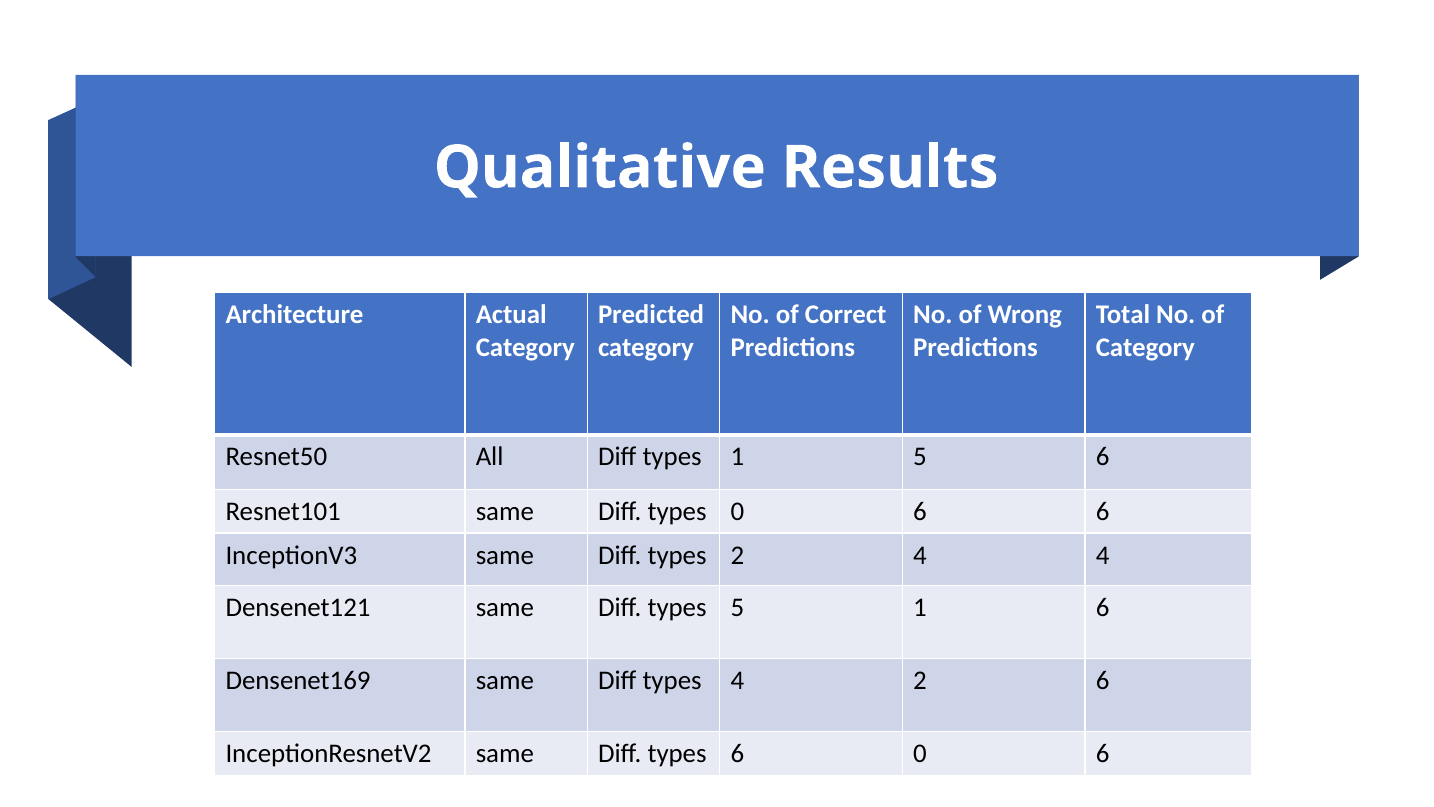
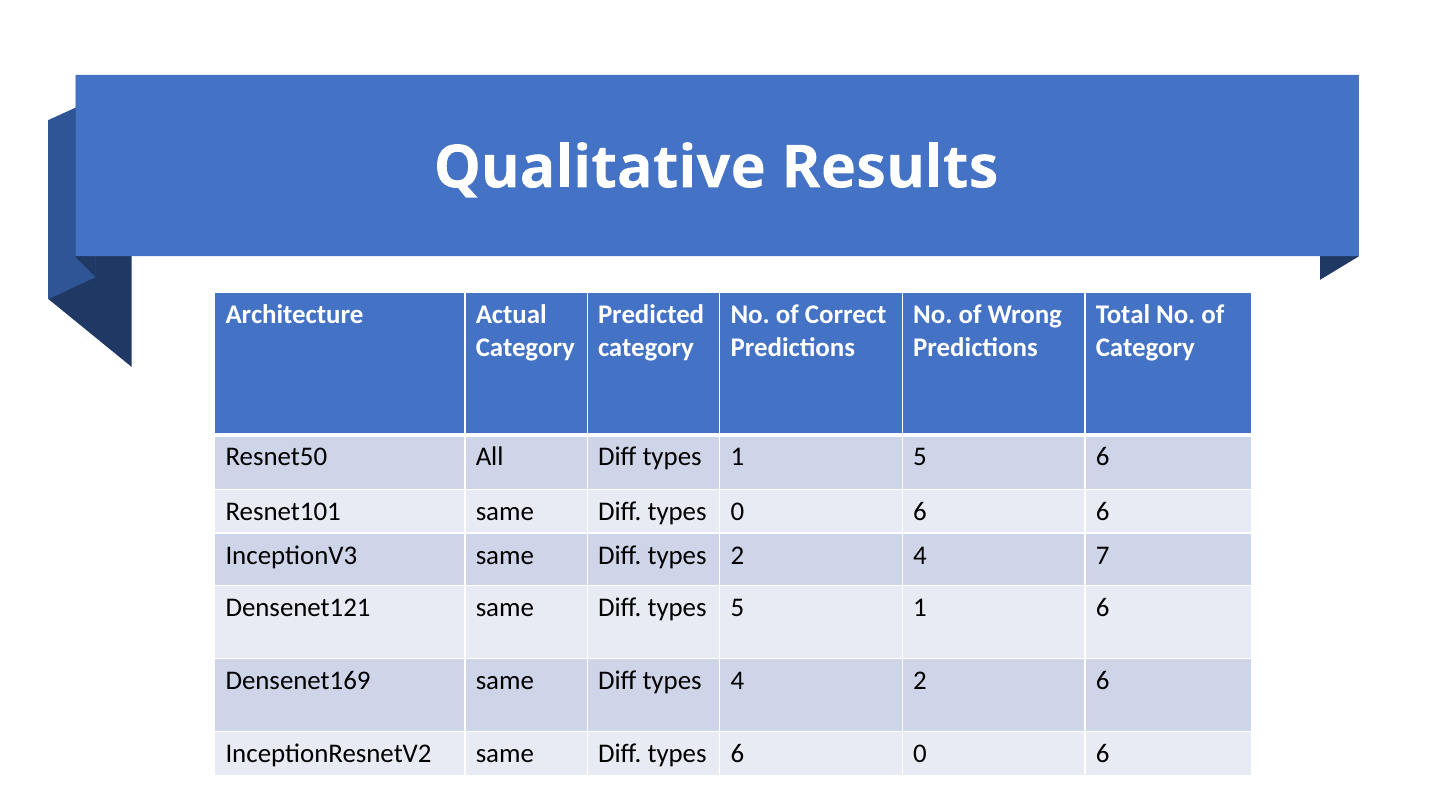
4 4: 4 -> 7
